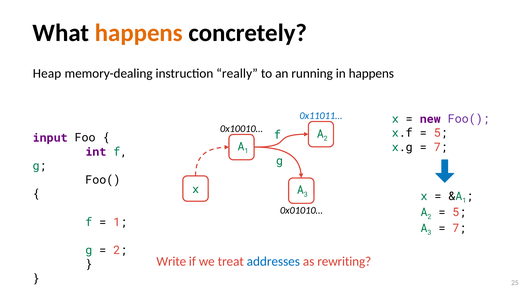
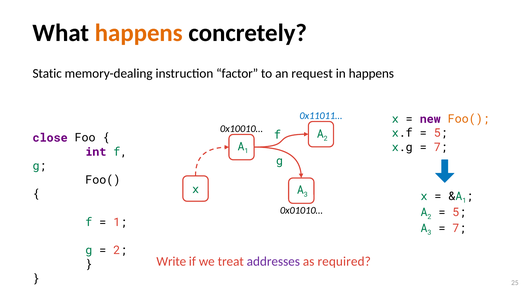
Heap: Heap -> Static
really: really -> factor
running: running -> request
Foo( at (469, 119) colour: purple -> orange
input: input -> close
addresses colour: blue -> purple
rewriting: rewriting -> required
